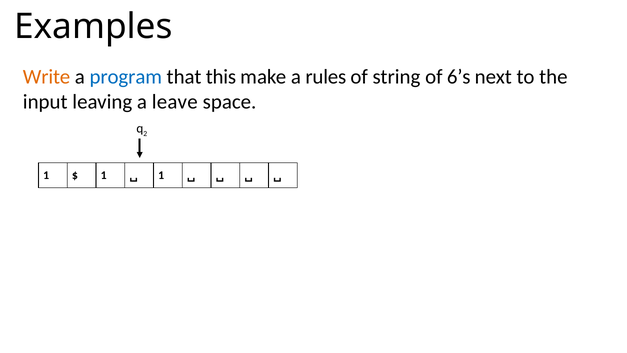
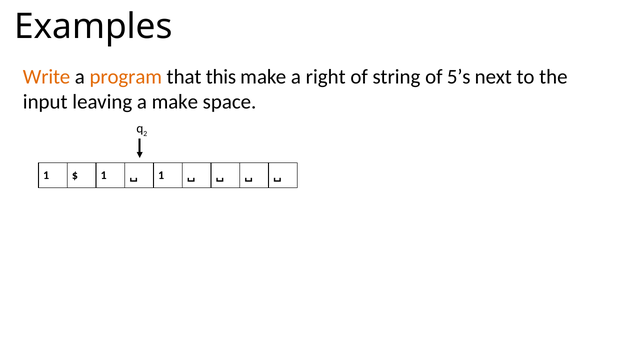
program colour: blue -> orange
rules: rules -> right
6’s: 6’s -> 5’s
a leave: leave -> make
